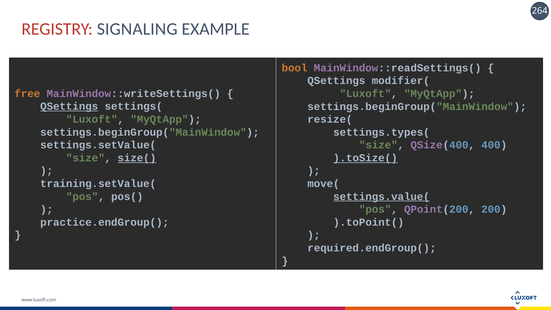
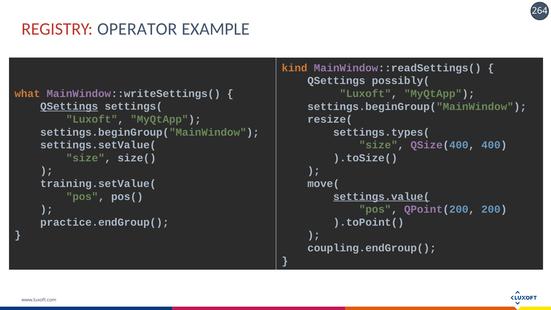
SIGNALING: SIGNALING -> OPERATOR
bool: bool -> kind
modifier(: modifier( -> possibly(
free: free -> what
size( underline: present -> none
).toSize( underline: present -> none
required.endGroup(: required.endGroup( -> coupling.endGroup(
